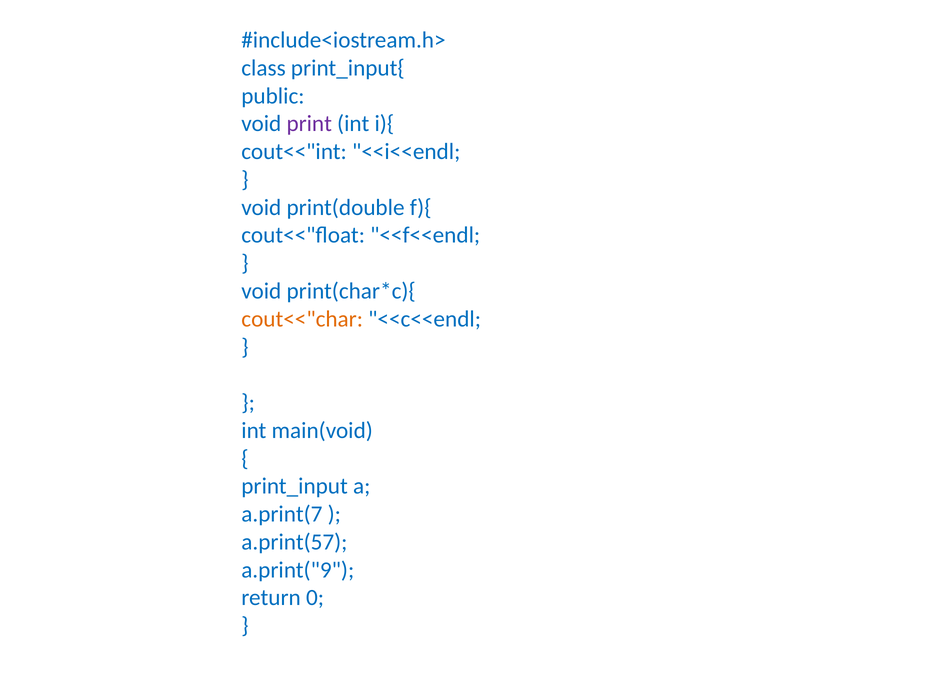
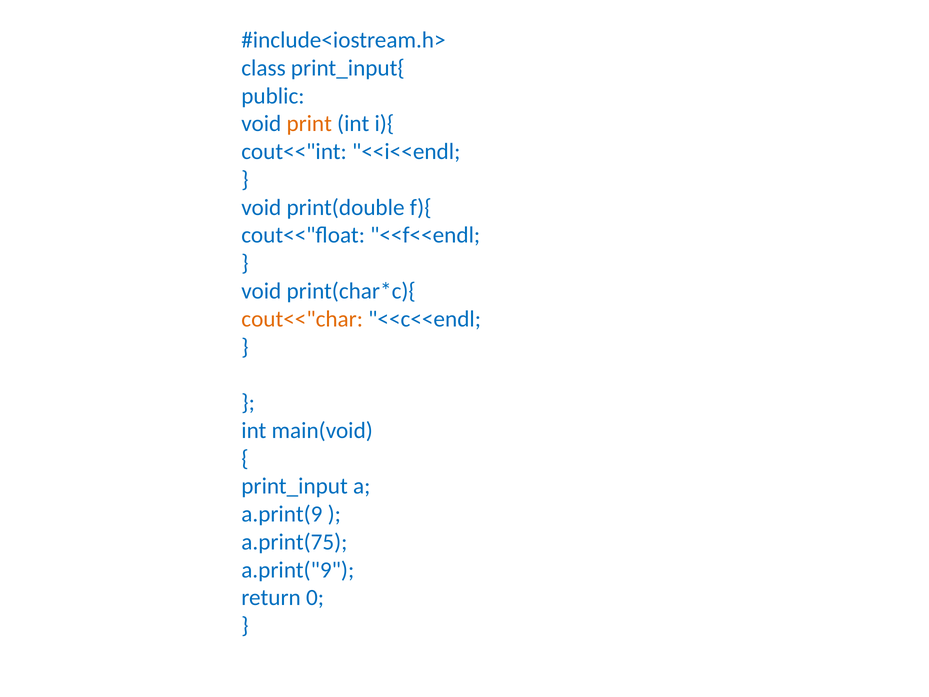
print colour: purple -> orange
a.print(7: a.print(7 -> a.print(9
a.print(57: a.print(57 -> a.print(75
